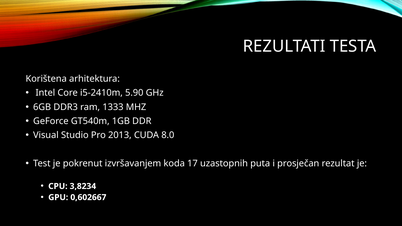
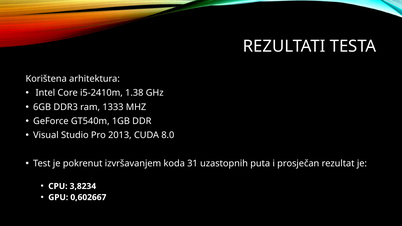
5.90: 5.90 -> 1.38
17: 17 -> 31
